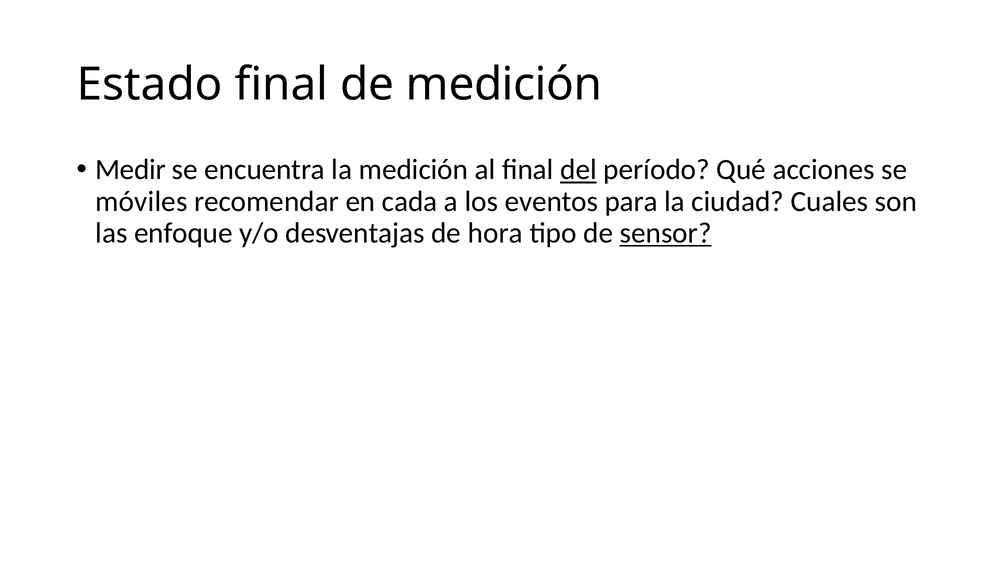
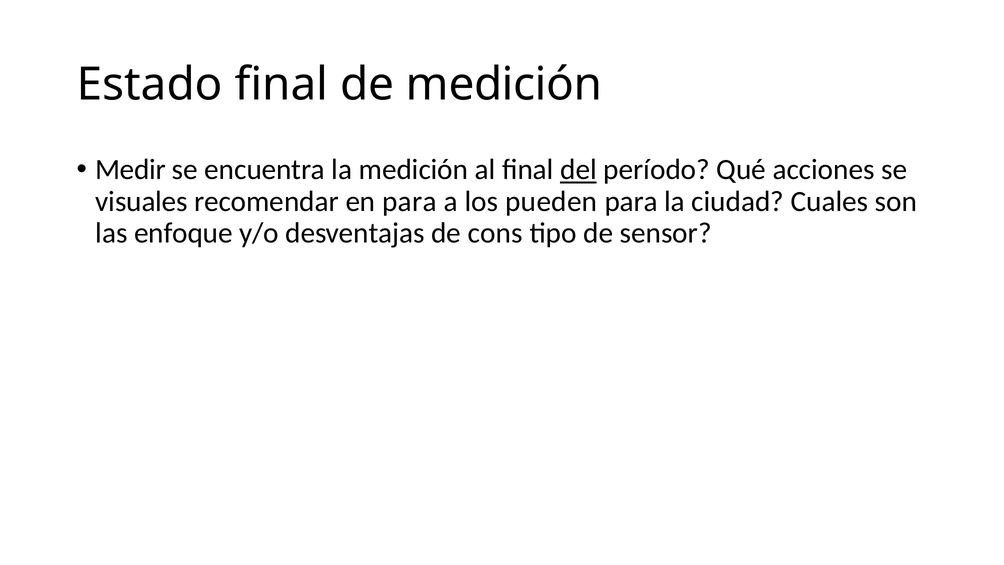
móviles: móviles -> visuales
en cada: cada -> para
eventos: eventos -> pueden
hora: hora -> cons
sensor underline: present -> none
